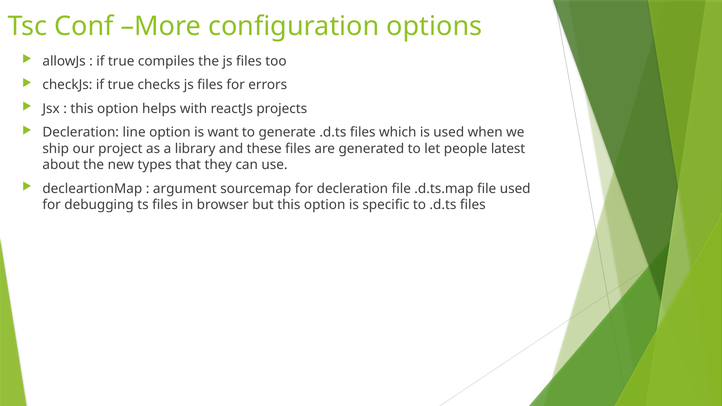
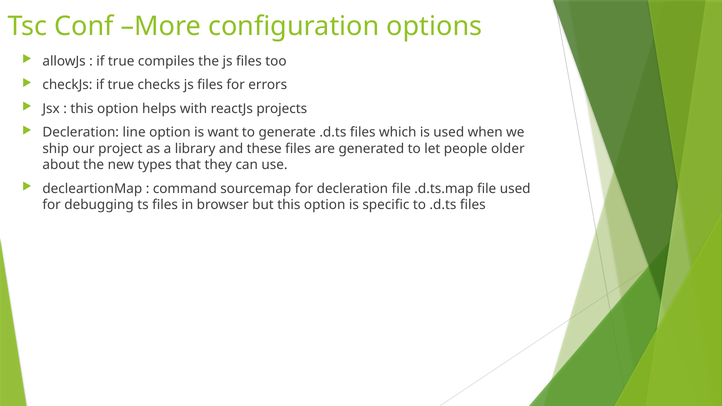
latest: latest -> older
argument: argument -> command
